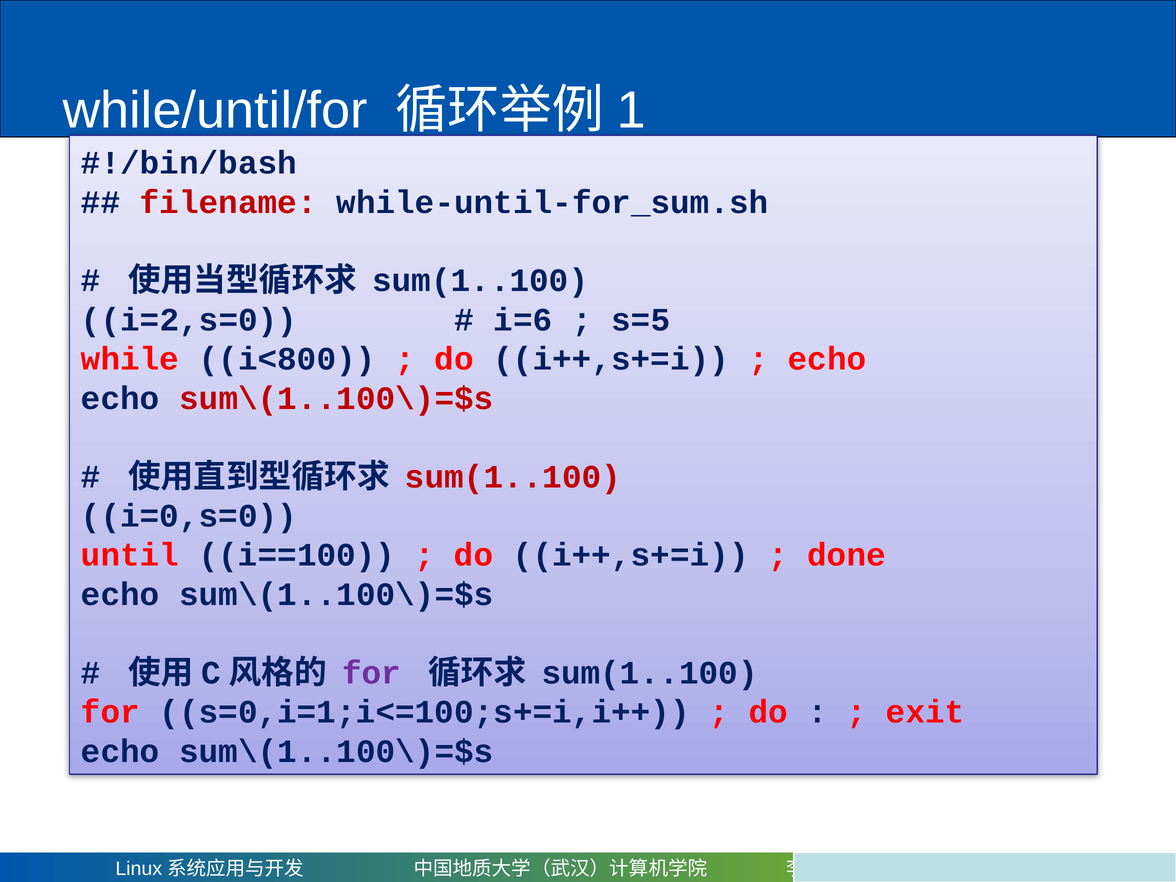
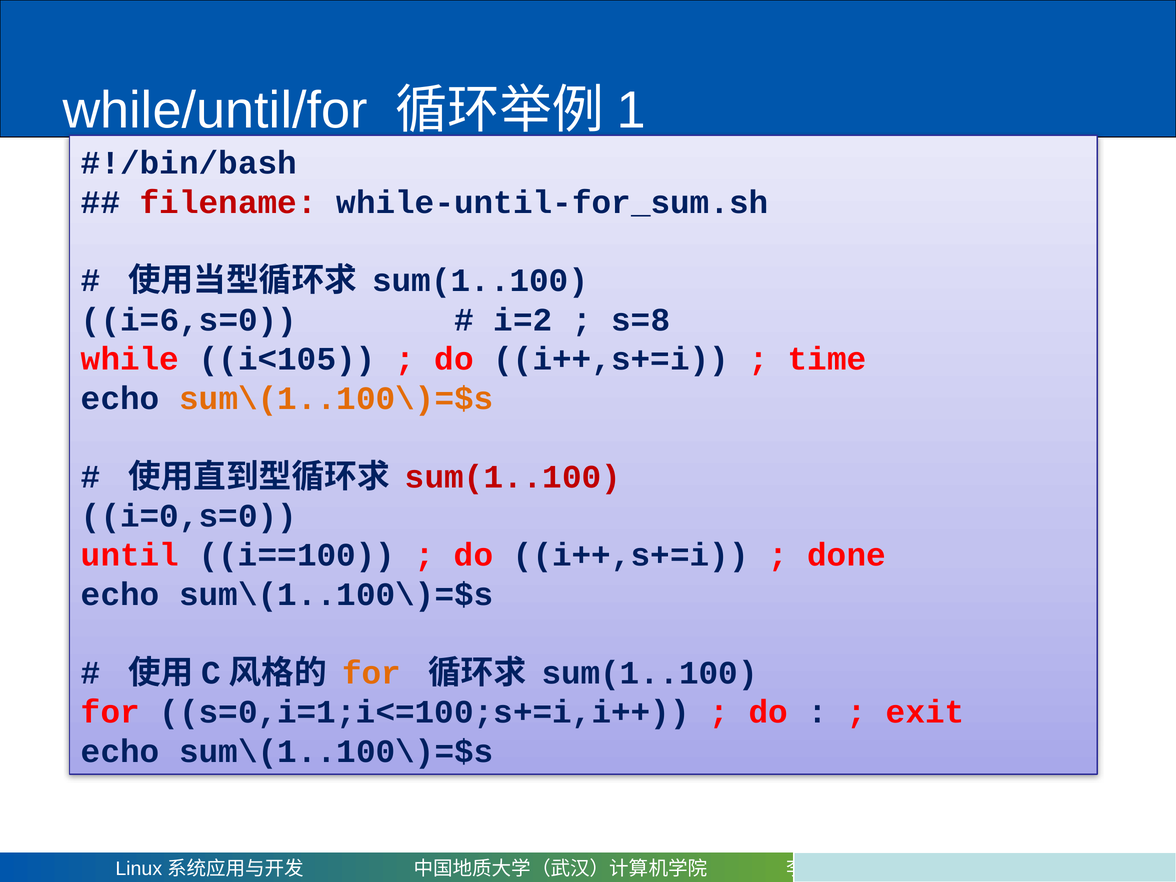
i=2,s=0: i=2,s=0 -> i=6,s=0
i=6: i=6 -> i=2
s=5: s=5 -> s=8
i<800: i<800 -> i<105
echo at (827, 359): echo -> time
sum\(1..100\)=$s at (336, 398) colour: red -> orange
for at (371, 673) colour: purple -> orange
